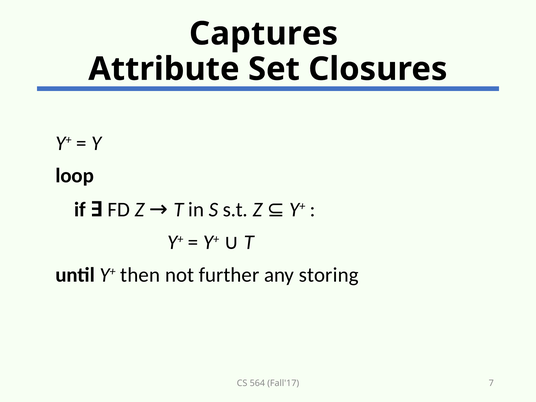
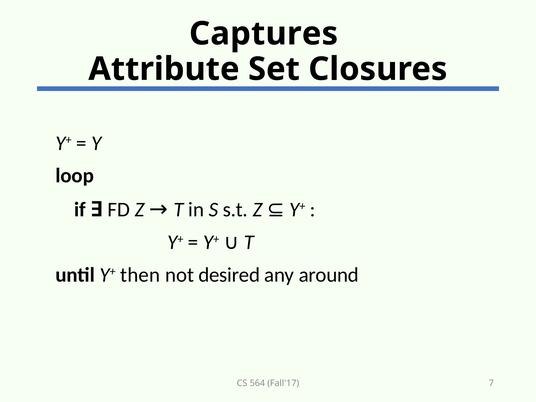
further: further -> desired
storing: storing -> around
